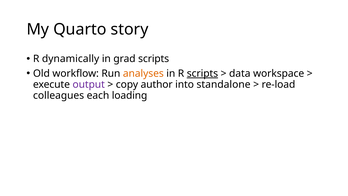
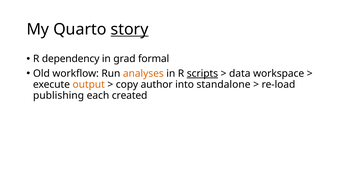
story underline: none -> present
dynamically: dynamically -> dependency
grad scripts: scripts -> formal
output colour: purple -> orange
colleagues: colleagues -> publishing
loading: loading -> created
